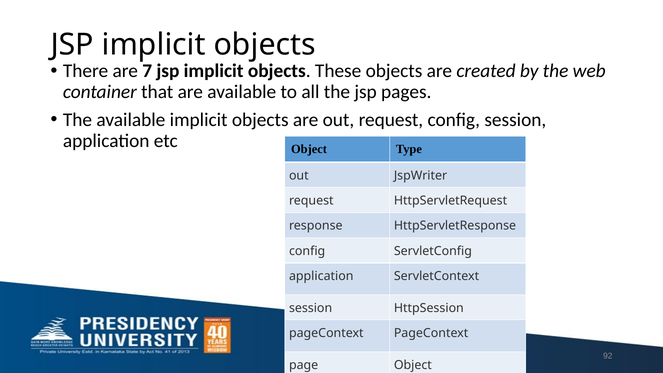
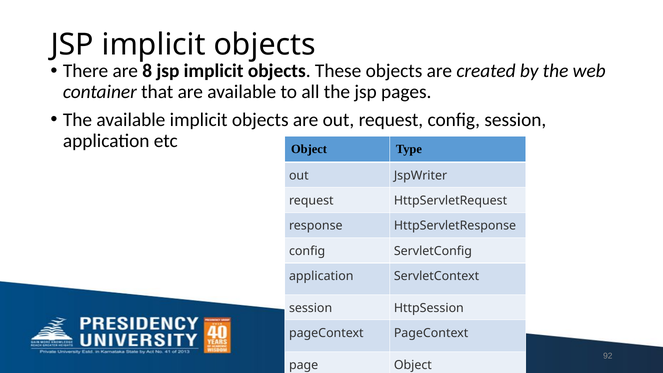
7: 7 -> 8
